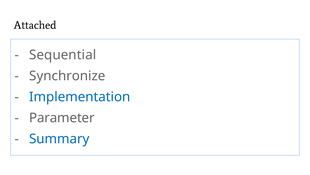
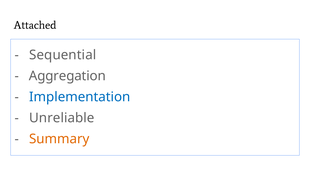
Synchronize: Synchronize -> Aggregation
Parameter: Parameter -> Unreliable
Summary colour: blue -> orange
